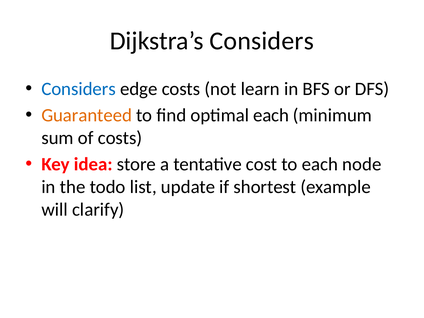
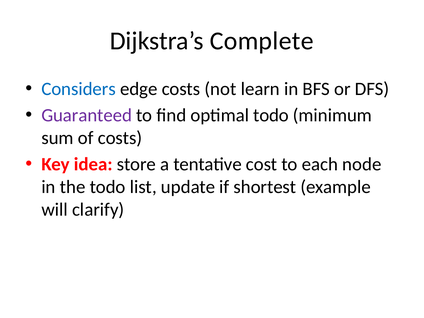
Dijkstra’s Considers: Considers -> Complete
Guaranteed colour: orange -> purple
optimal each: each -> todo
